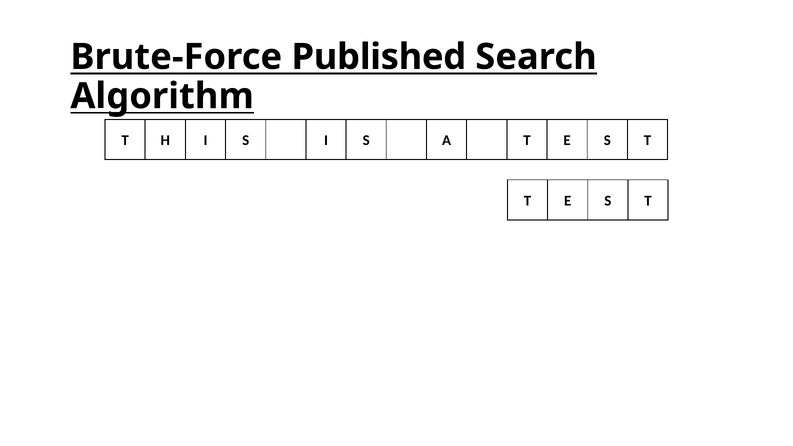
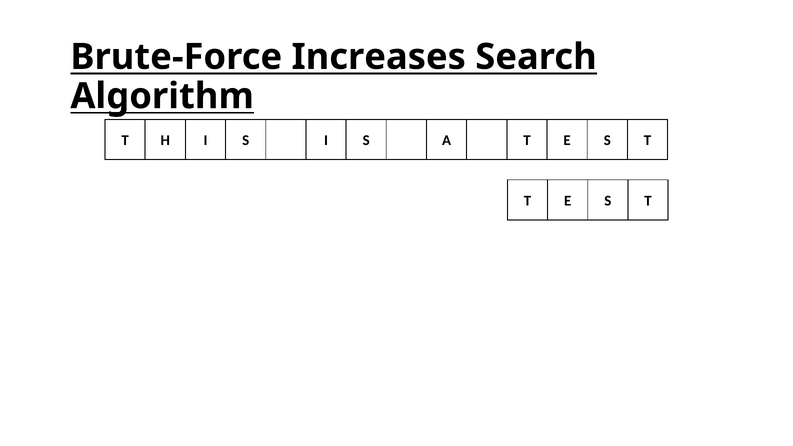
Published: Published -> Increases
